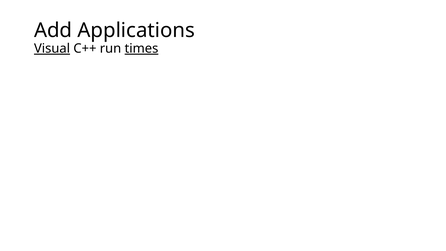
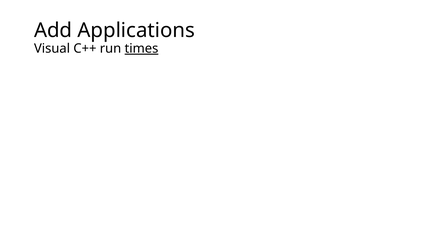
Visual underline: present -> none
